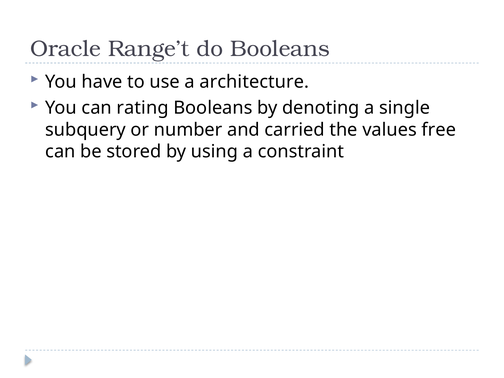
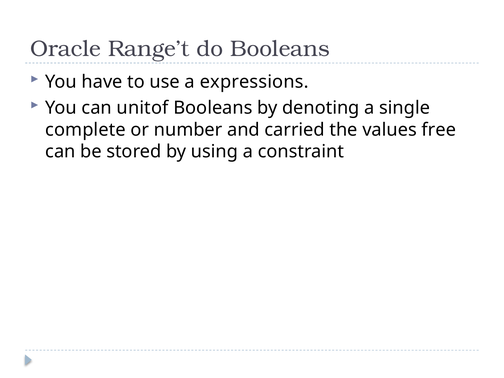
architecture: architecture -> expressions
rating: rating -> unitof
subquery: subquery -> complete
